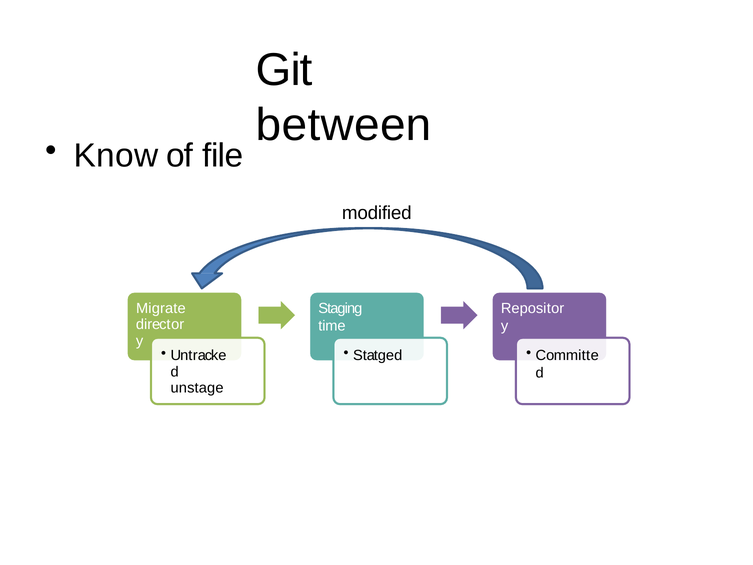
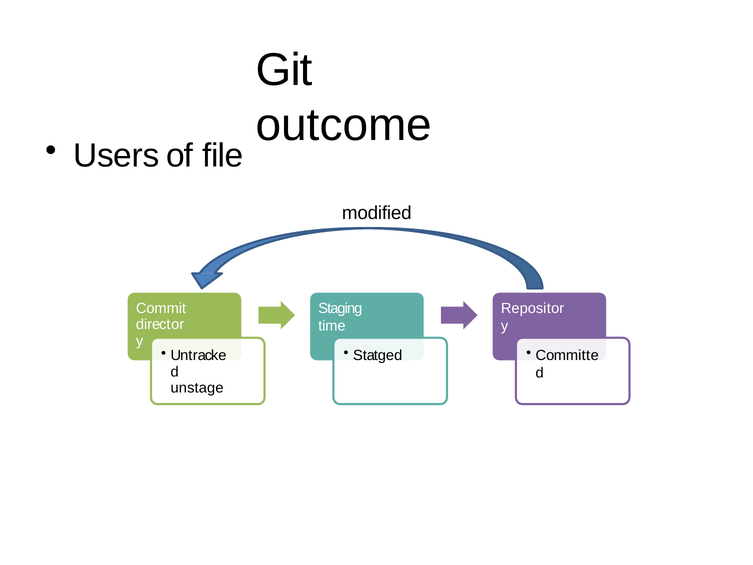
between: between -> outcome
Know: Know -> Users
Migrate: Migrate -> Commit
